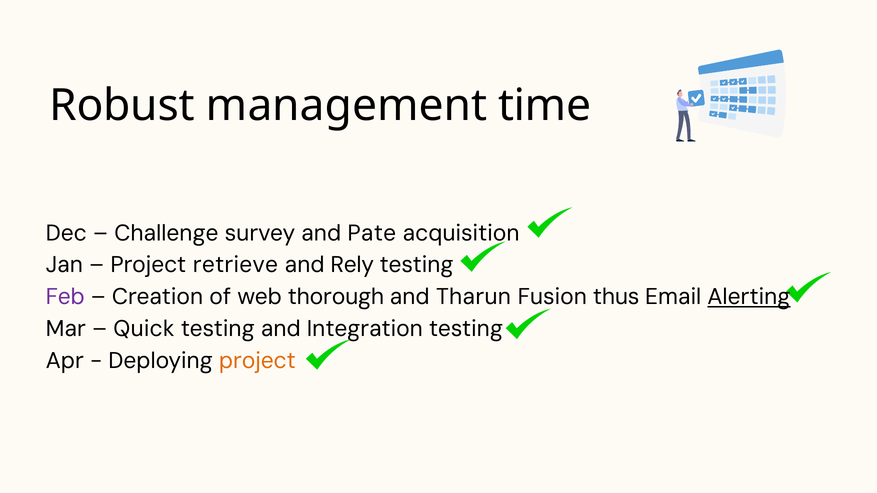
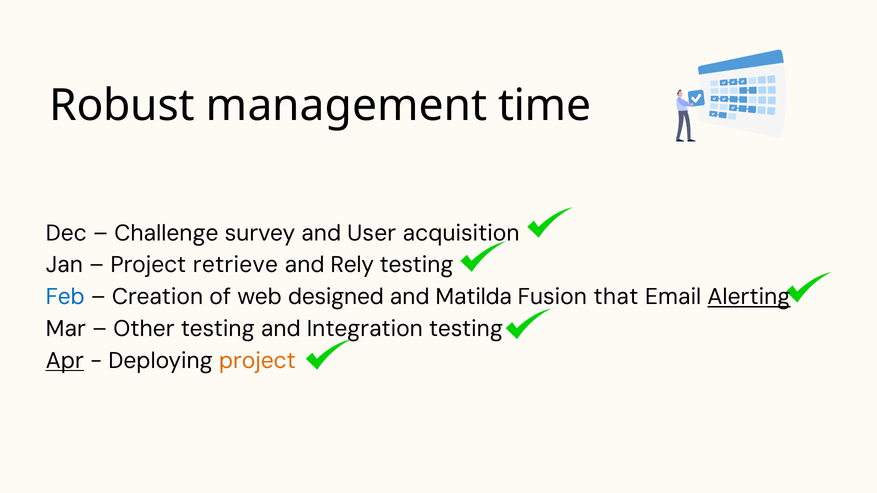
Pate: Pate -> User
Feb colour: purple -> blue
thorough: thorough -> designed
Tharun: Tharun -> Matilda
thus: thus -> that
Quick: Quick -> Other
Apr underline: none -> present
